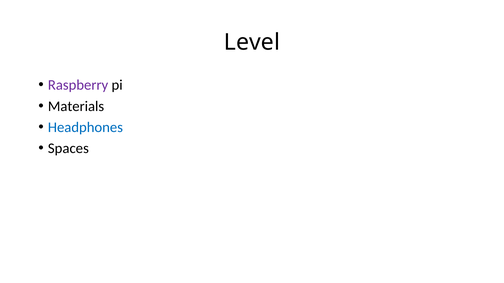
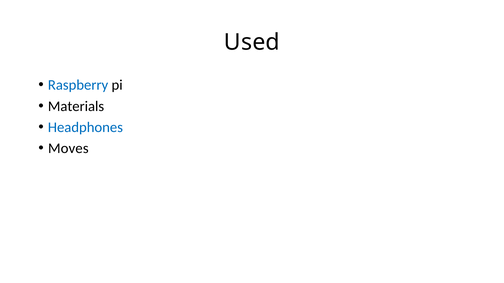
Level: Level -> Used
Raspberry colour: purple -> blue
Spaces: Spaces -> Moves
